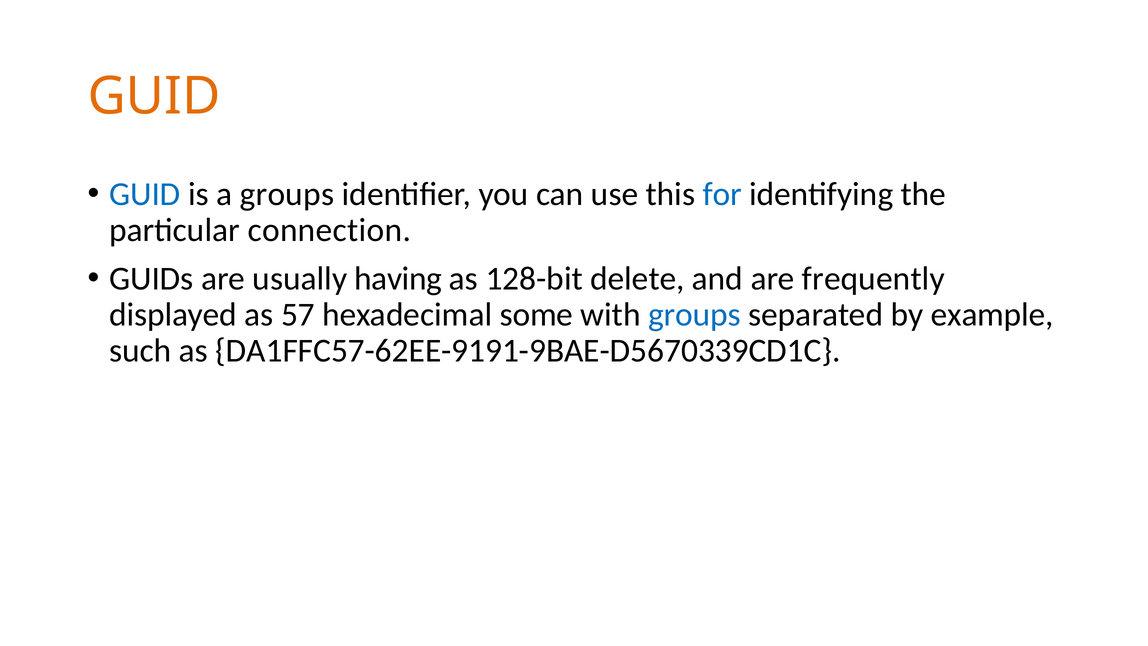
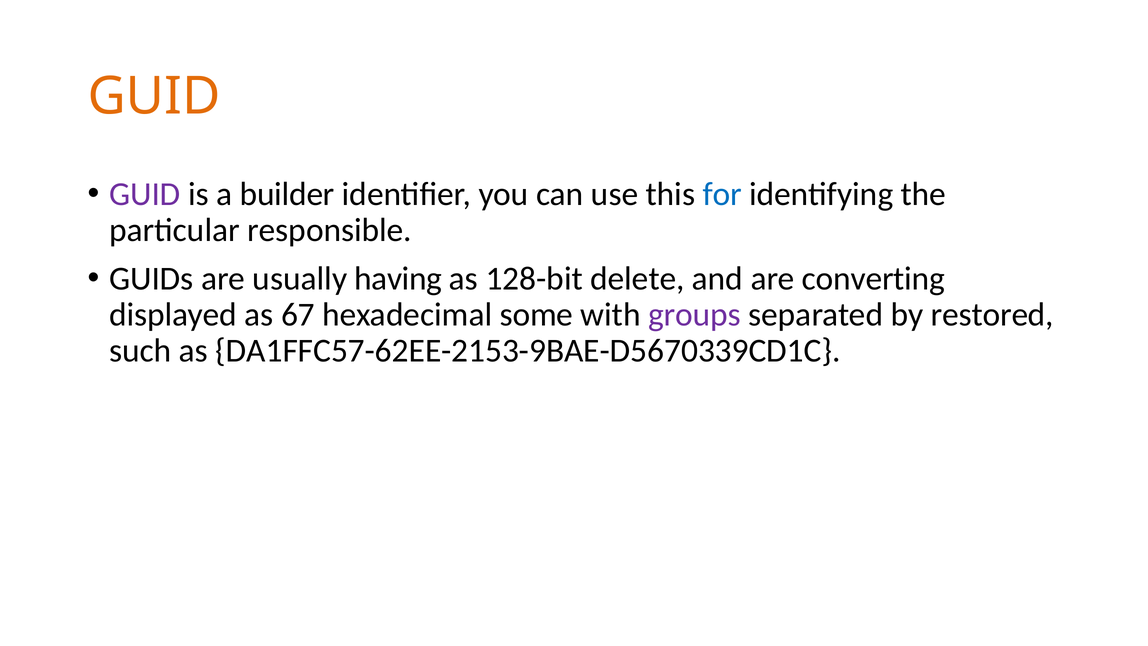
GUID at (145, 194) colour: blue -> purple
a groups: groups -> builder
connection: connection -> responsible
frequently: frequently -> converting
57: 57 -> 67
groups at (694, 315) colour: blue -> purple
example: example -> restored
DA1FFC57-62EE-9191-9BAE-D5670339CD1C: DA1FFC57-62EE-9191-9BAE-D5670339CD1C -> DA1FFC57-62EE-2153-9BAE-D5670339CD1C
